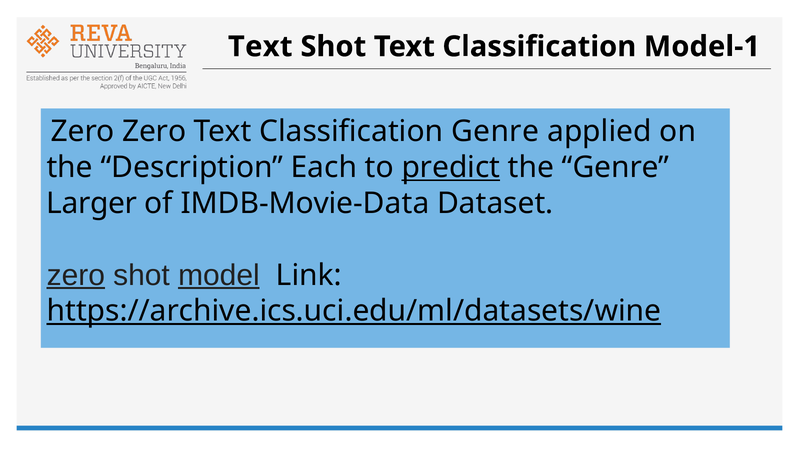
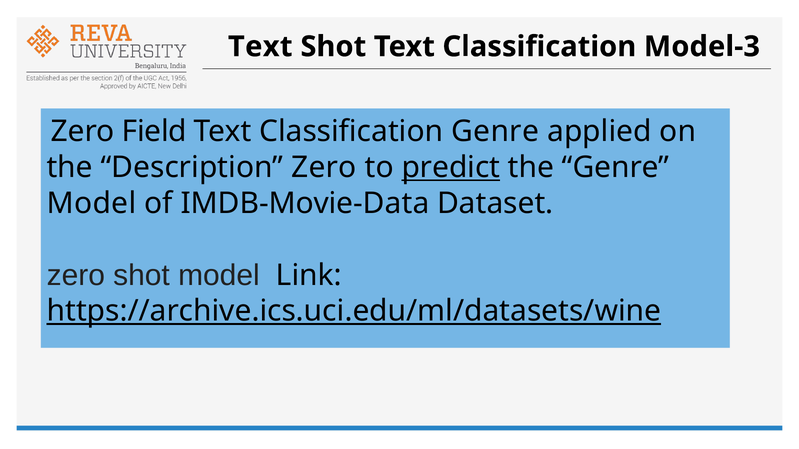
Model-1: Model-1 -> Model-3
Zero Zero: Zero -> Field
Description Each: Each -> Zero
Larger at (92, 203): Larger -> Model
zero at (76, 275) underline: present -> none
model at (219, 275) underline: present -> none
